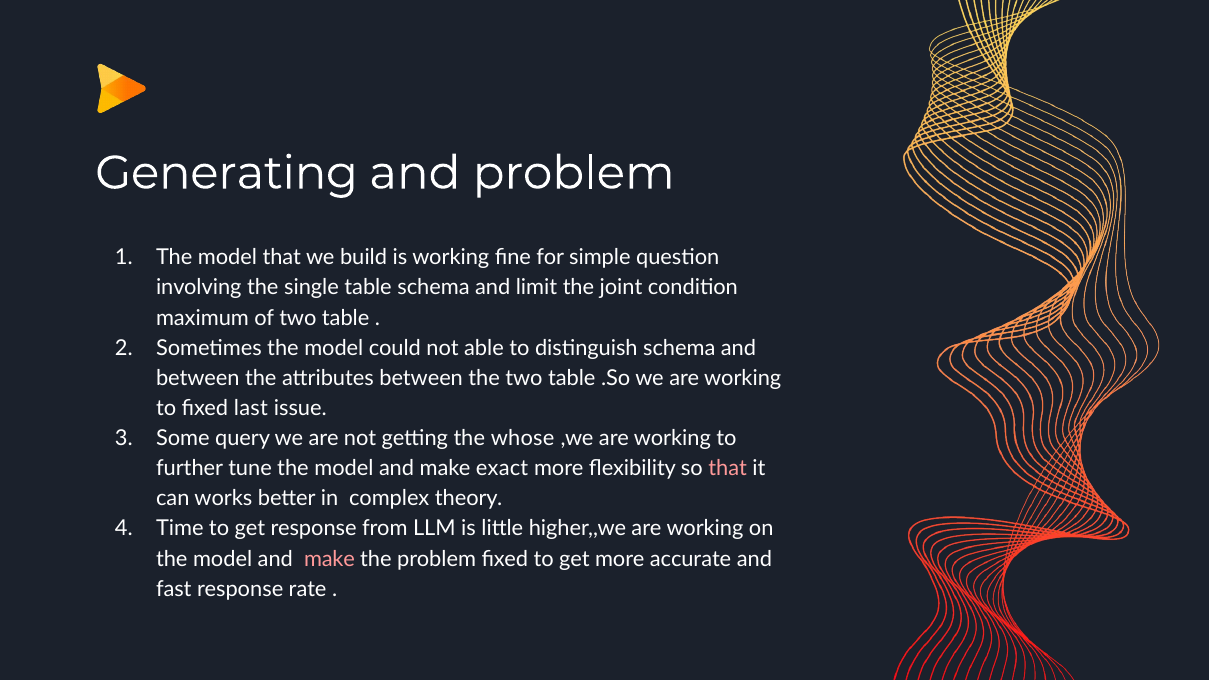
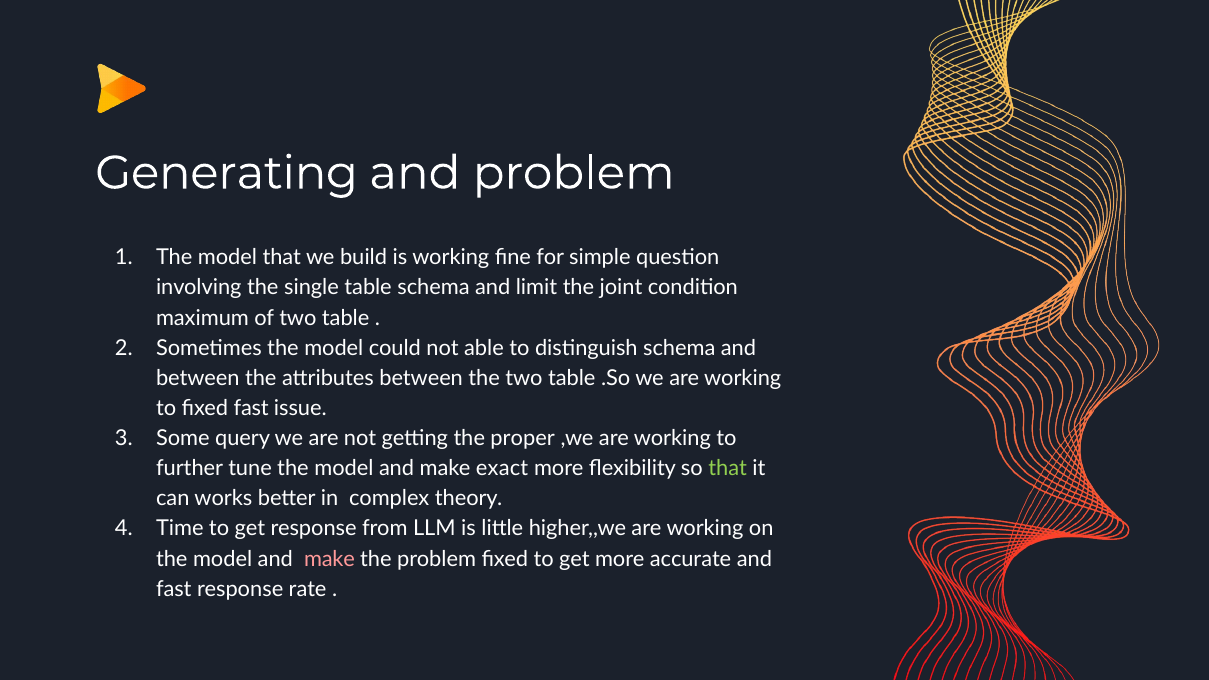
fixed last: last -> fast
whose: whose -> proper
that at (728, 469) colour: pink -> light green
